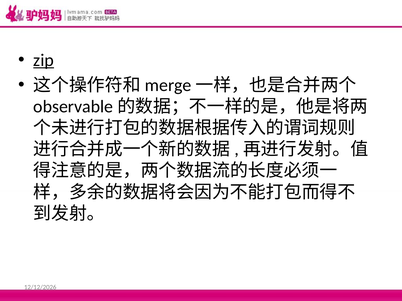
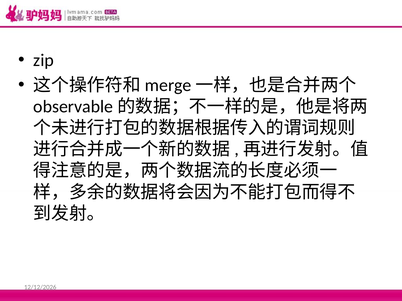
zip underline: present -> none
